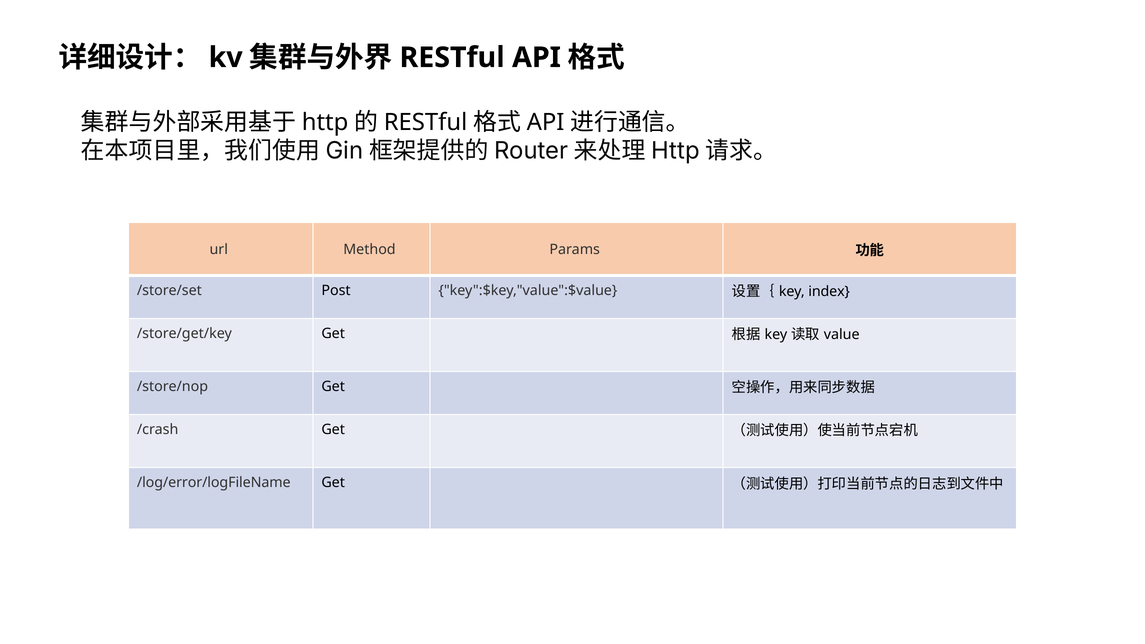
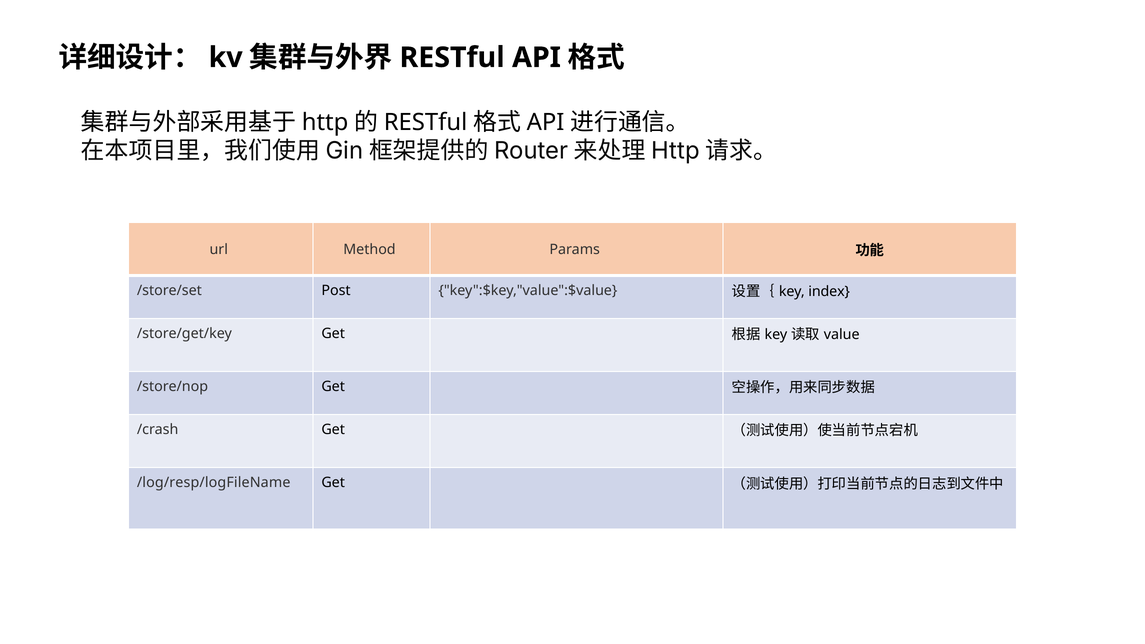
/log/error/logFileName: /log/error/logFileName -> /log/resp/logFileName
